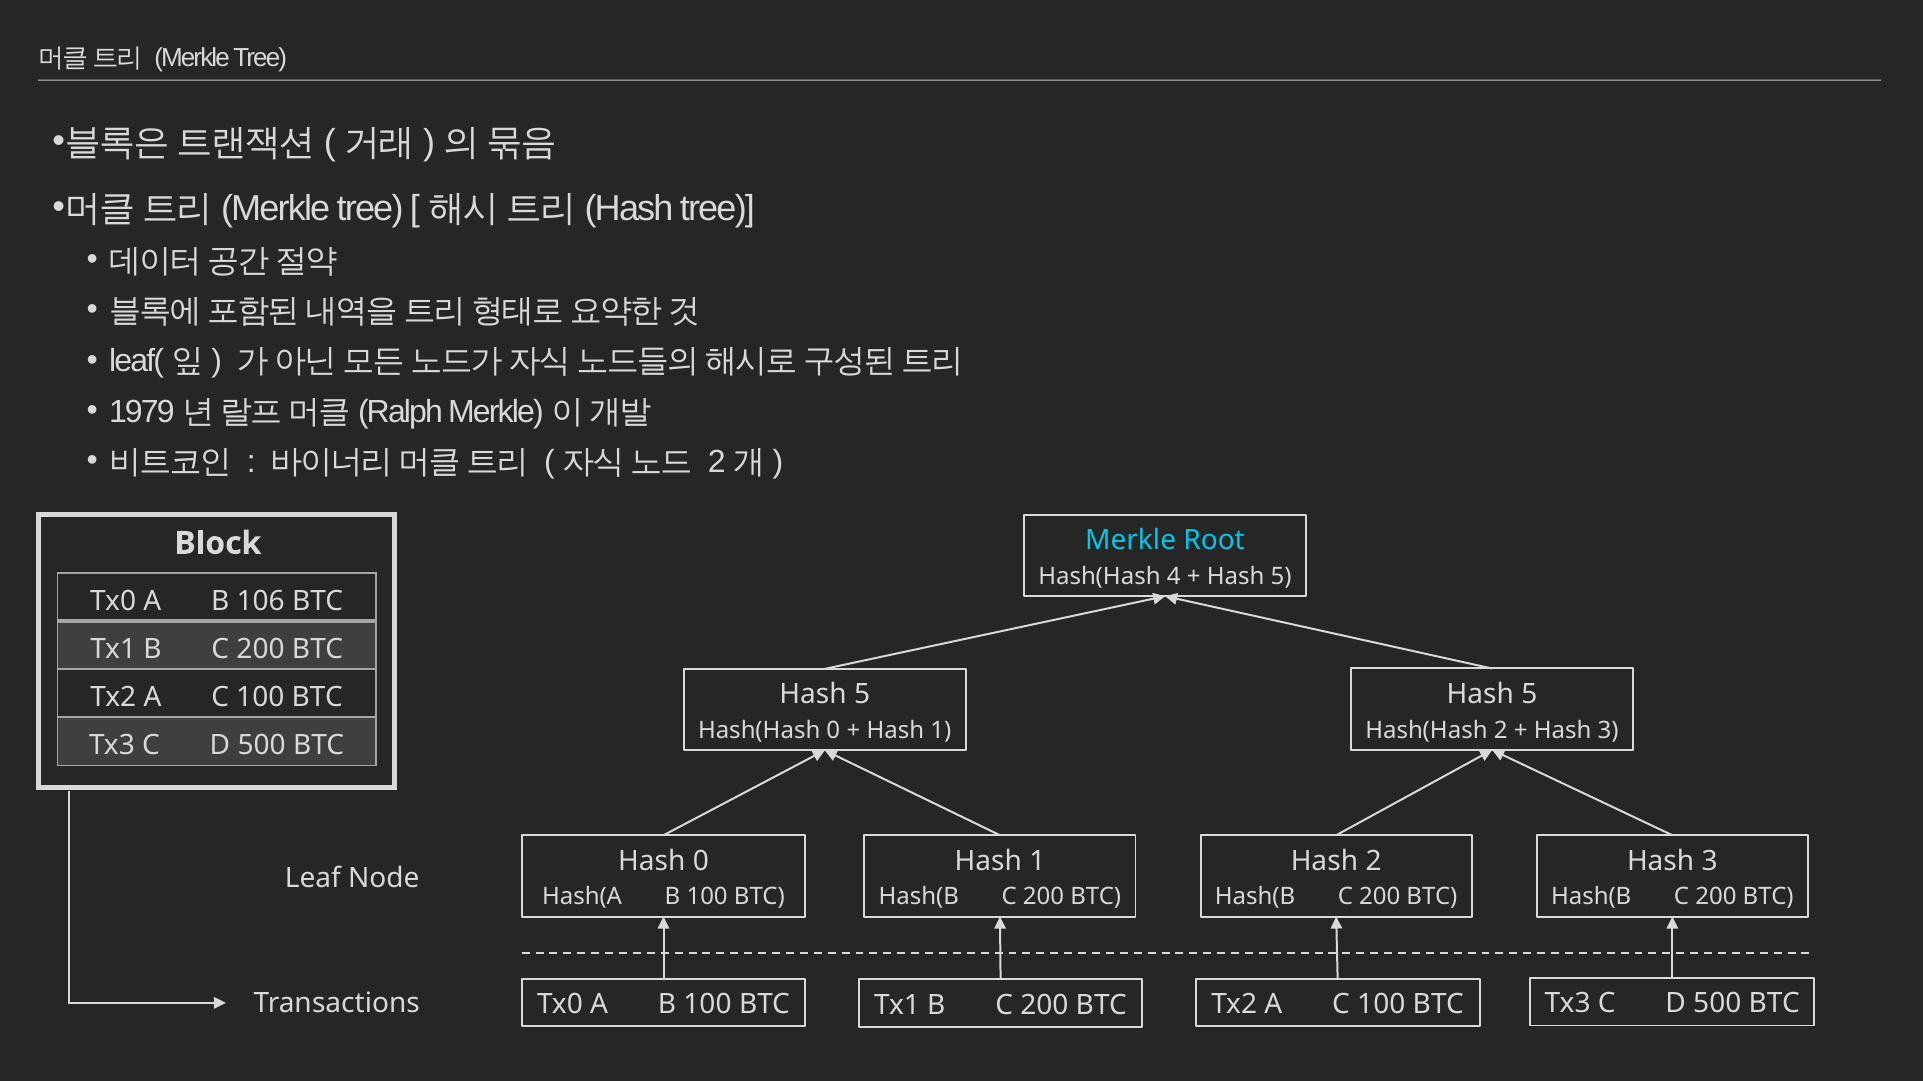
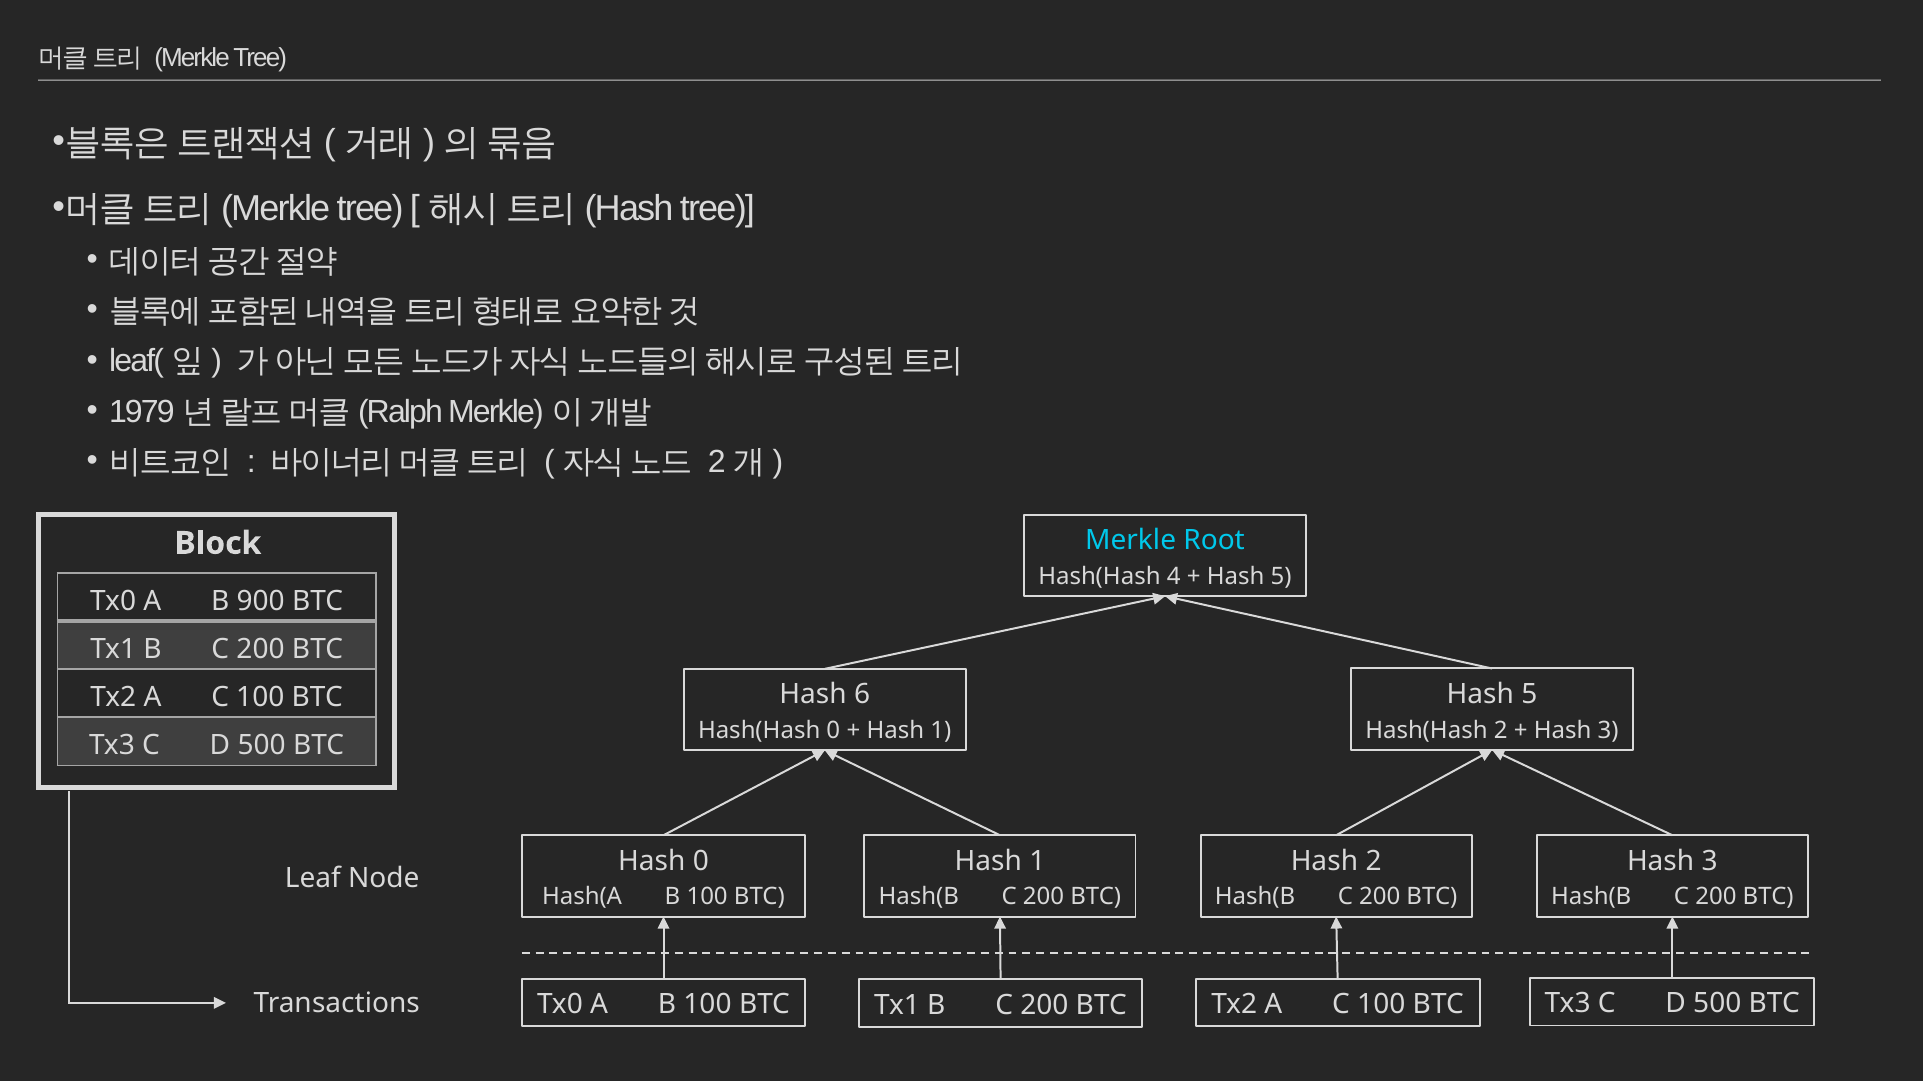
106: 106 -> 900
5 at (862, 695): 5 -> 6
